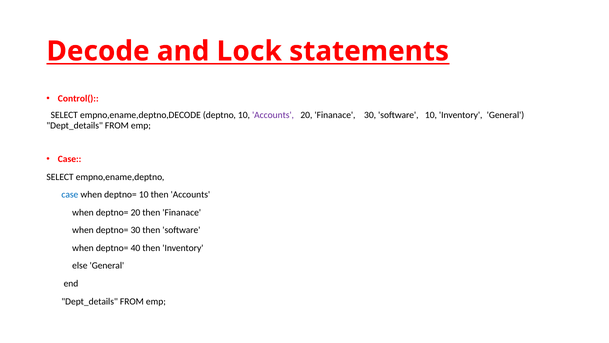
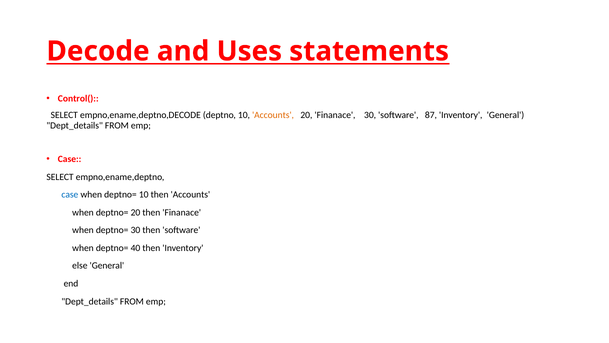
Lock: Lock -> Uses
Accounts at (273, 115) colour: purple -> orange
software 10: 10 -> 87
